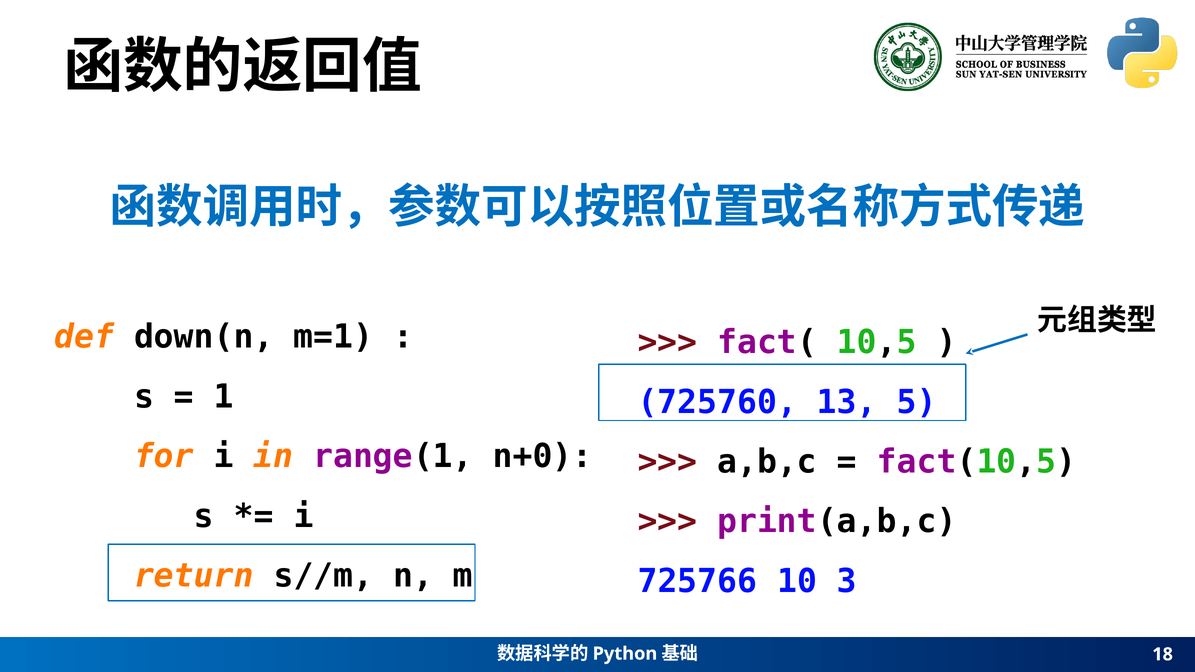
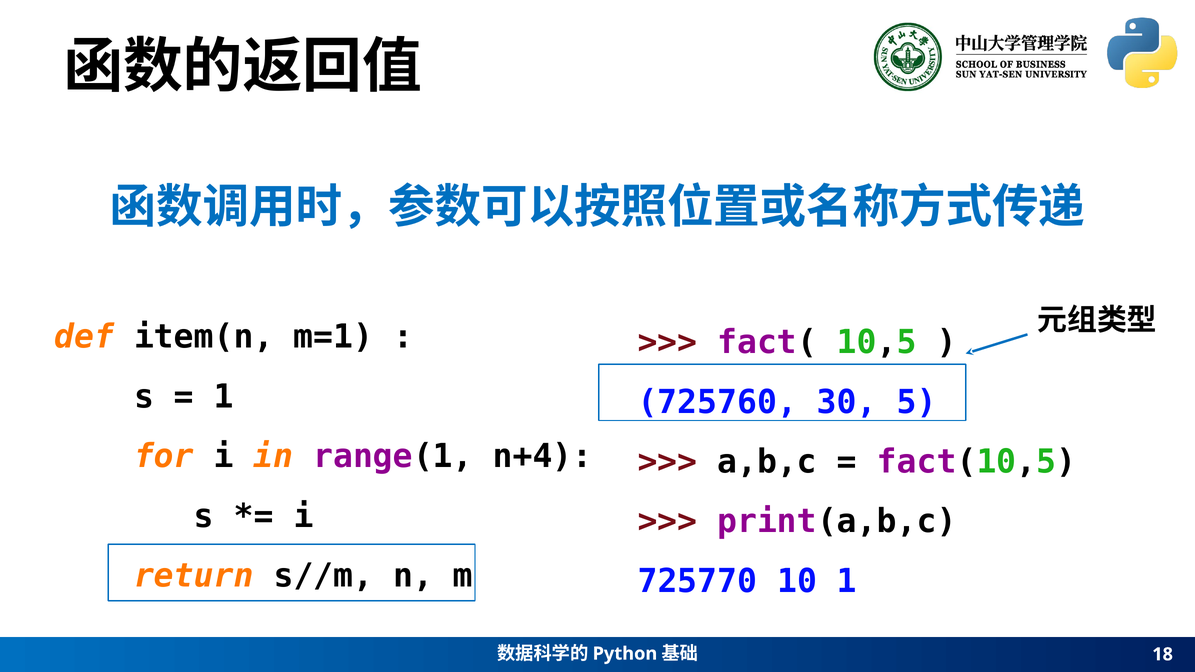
down(n: down(n -> item(n
13: 13 -> 30
n+0: n+0 -> n+4
725766: 725766 -> 725770
10 3: 3 -> 1
